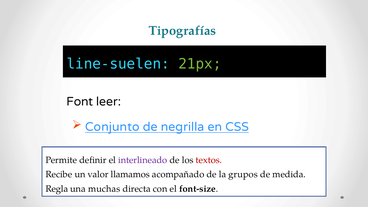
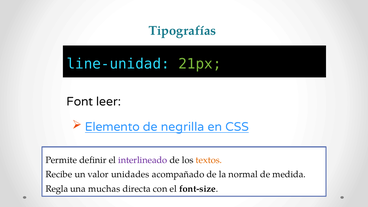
line-suelen: line-suelen -> line-unidad
Conjunto: Conjunto -> Elemento
textos colour: red -> orange
llamamos: llamamos -> unidades
grupos: grupos -> normal
